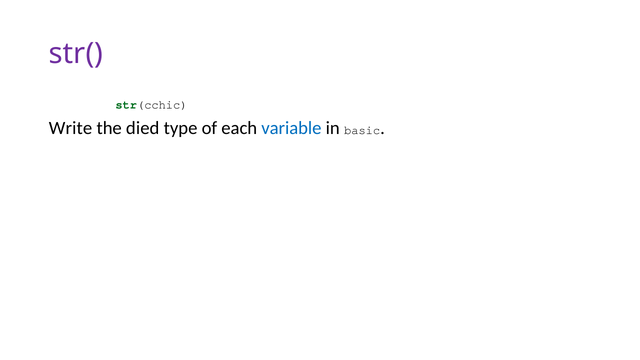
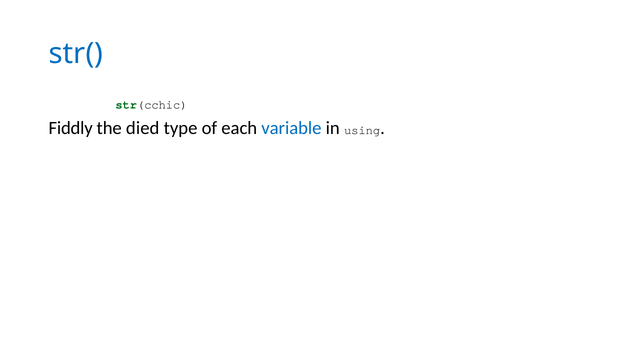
str( colour: purple -> blue
Write: Write -> Fiddly
basic: basic -> using
